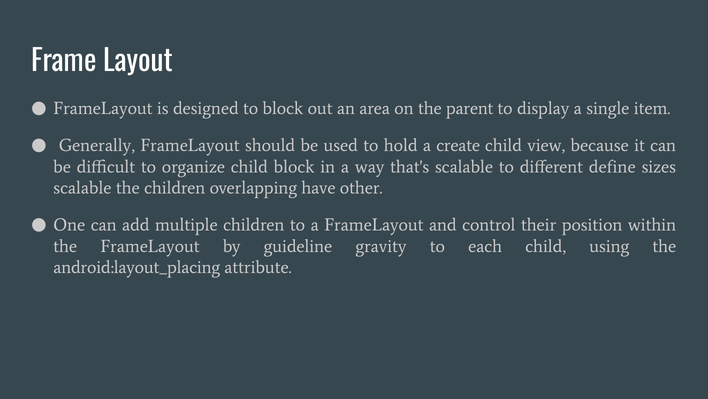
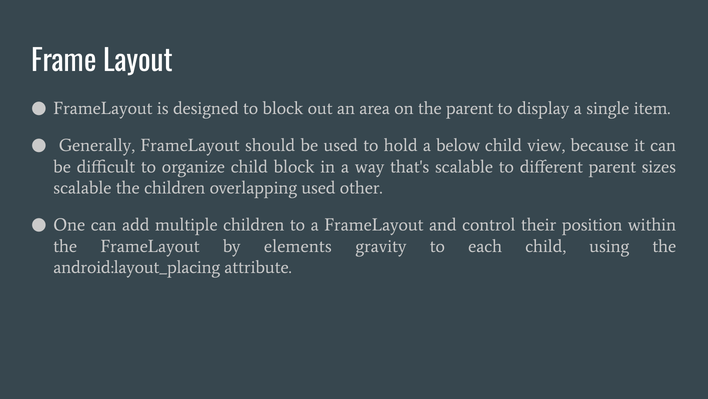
create: create -> below
different define: define -> parent
overlapping have: have -> used
guideline: guideline -> elements
